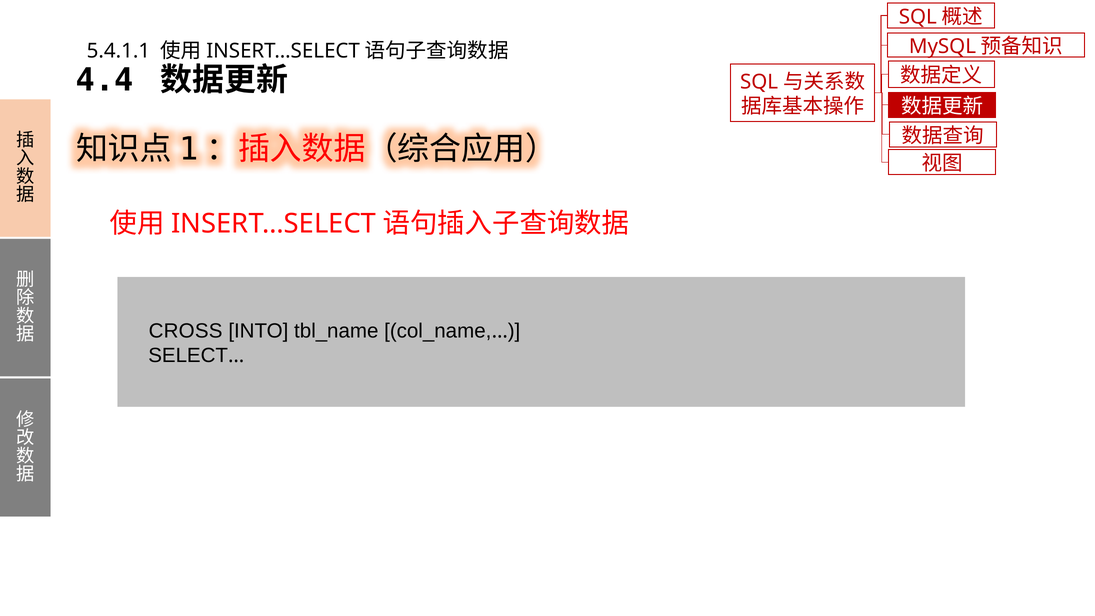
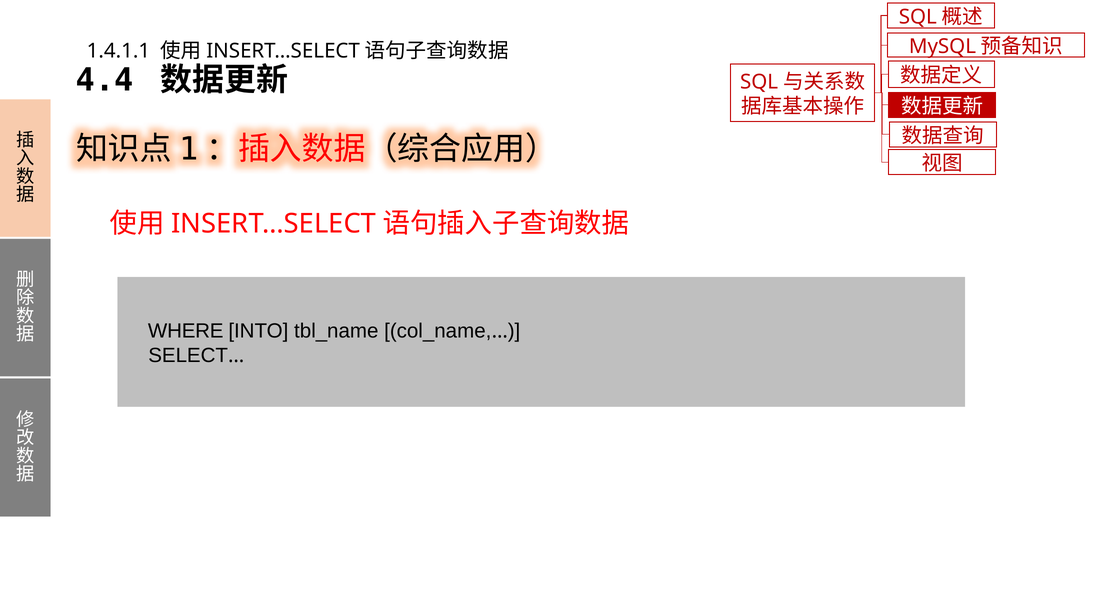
5.4.1.1: 5.4.1.1 -> 1.4.1.1
CROSS: CROSS -> WHERE
